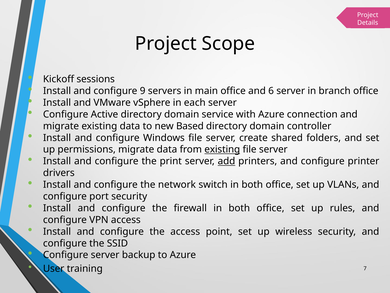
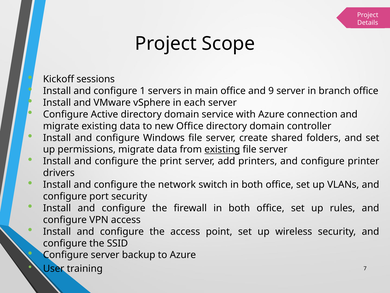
9: 9 -> 1
6: 6 -> 9
new Based: Based -> Office
add underline: present -> none
